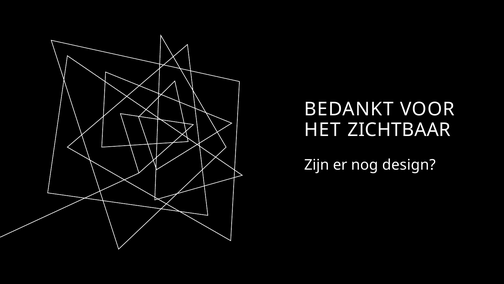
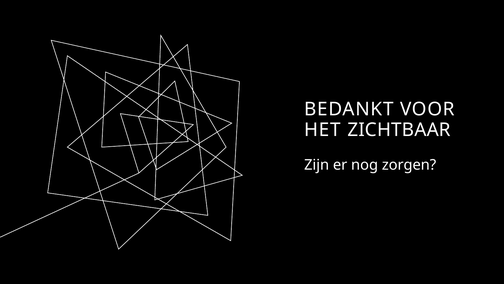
design: design -> zorgen
